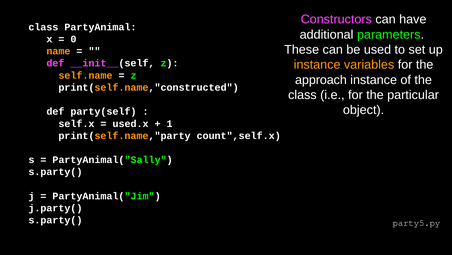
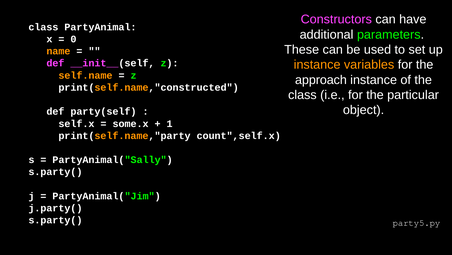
used.x: used.x -> some.x
